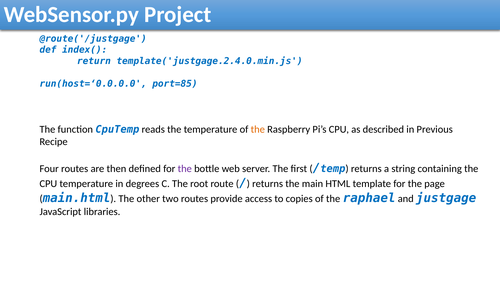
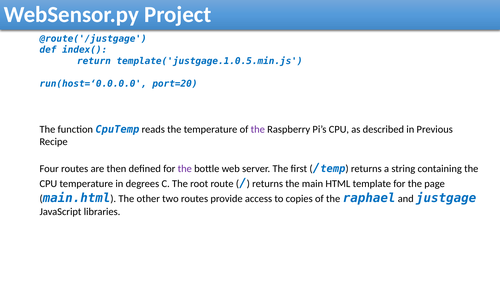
template('justgage.2.4.0.min.js: template('justgage.2.4.0.min.js -> template('justgage.1.0.5.min.js
port=85: port=85 -> port=20
the at (258, 129) colour: orange -> purple
